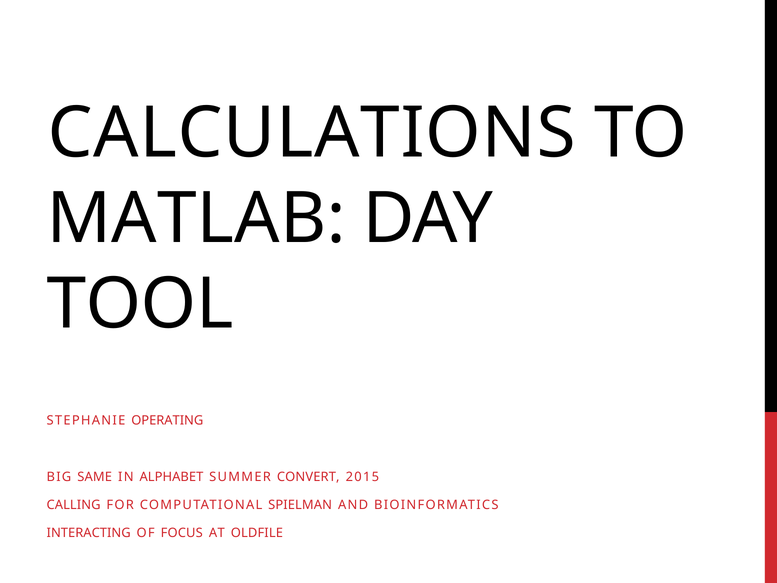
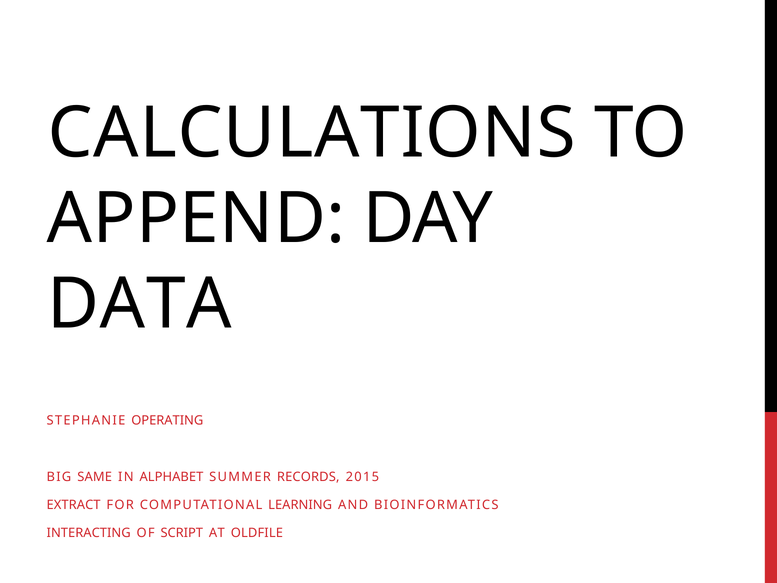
MATLAB: MATLAB -> APPEND
TOOL: TOOL -> DATA
CONVERT: CONVERT -> RECORDS
CALLING: CALLING -> EXTRACT
SPIELMAN: SPIELMAN -> LEARNING
FOCUS: FOCUS -> SCRIPT
